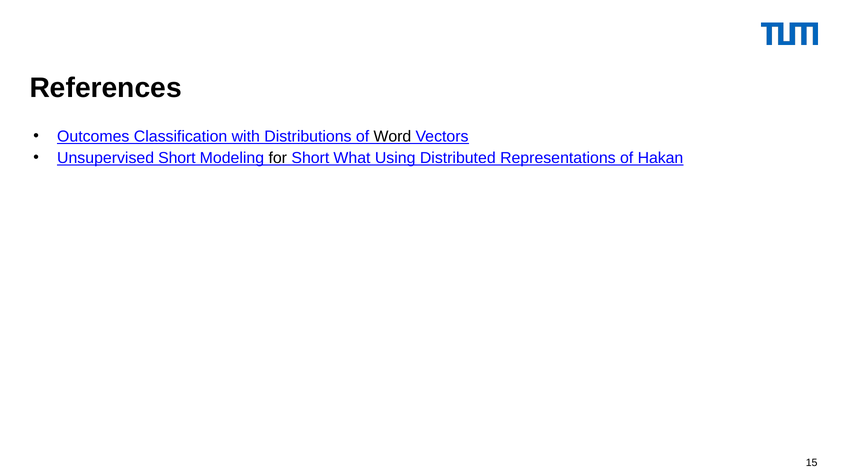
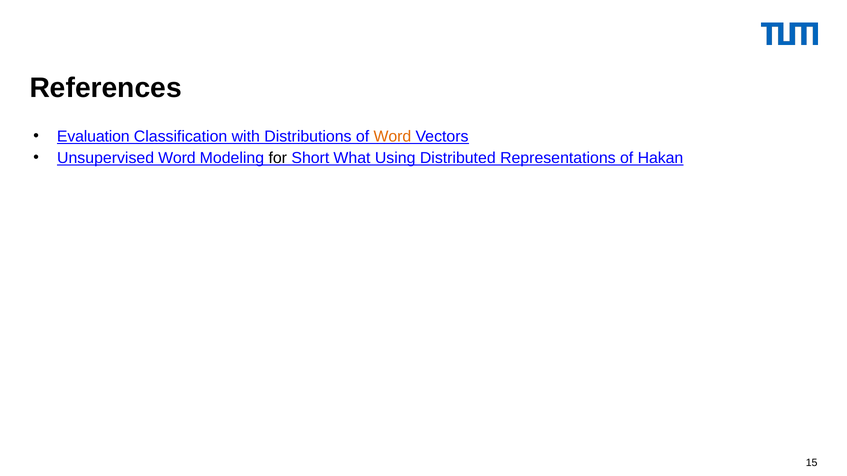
Outcomes: Outcomes -> Evaluation
Word at (392, 137) colour: black -> orange
Unsupervised Short: Short -> Word
